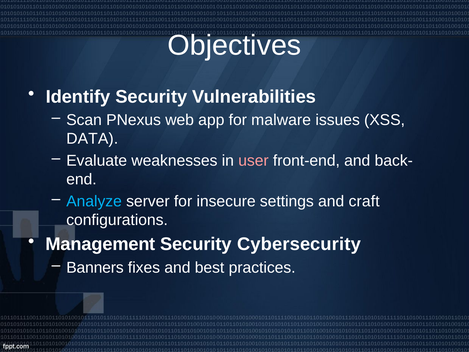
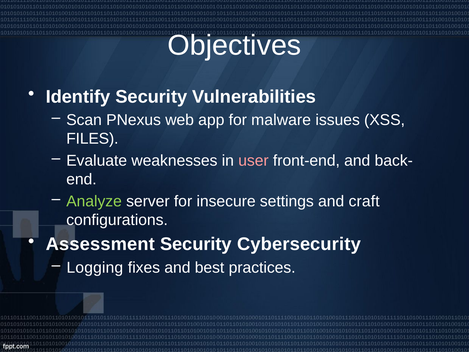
DATA: DATA -> FILES
Analyze colour: light blue -> light green
Management: Management -> Assessment
Banners: Banners -> Logging
